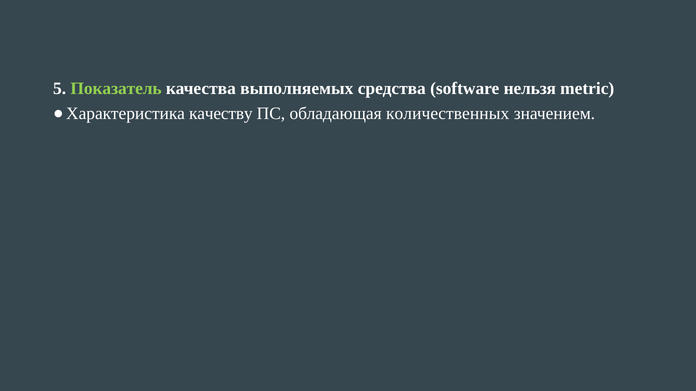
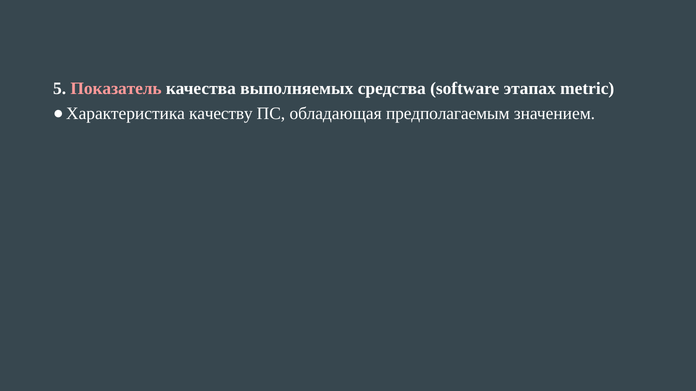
Показатель colour: light green -> pink
нельзя: нельзя -> этапах
количественных: количественных -> предполагаемым
